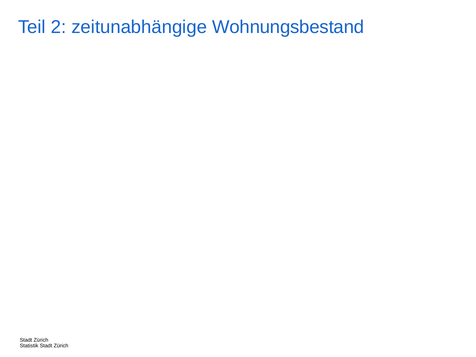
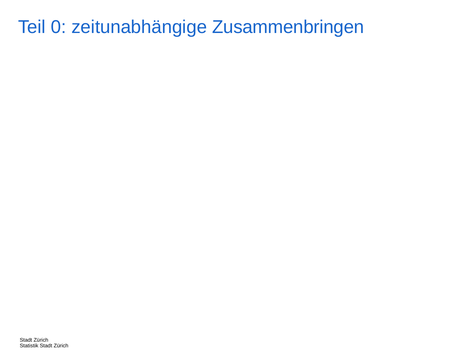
2: 2 -> 0
Wohnungsbestand: Wohnungsbestand -> Zusammenbringen
